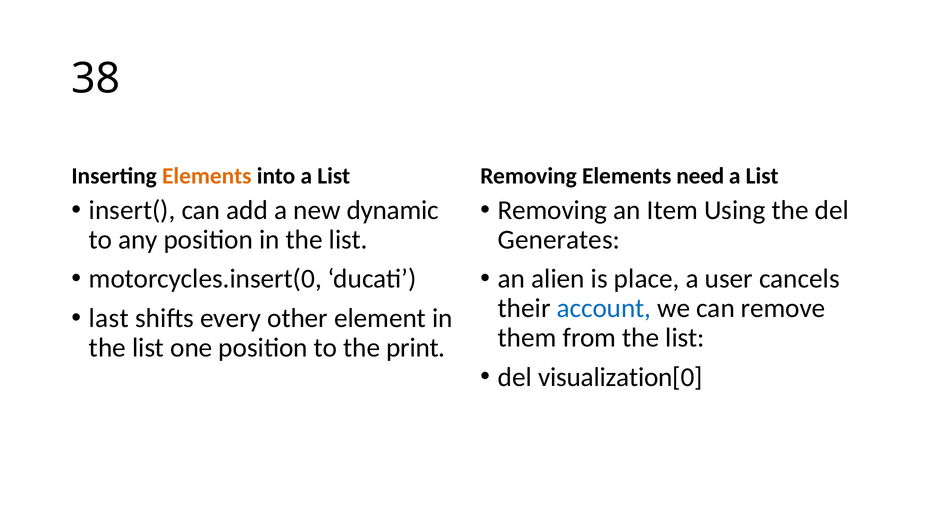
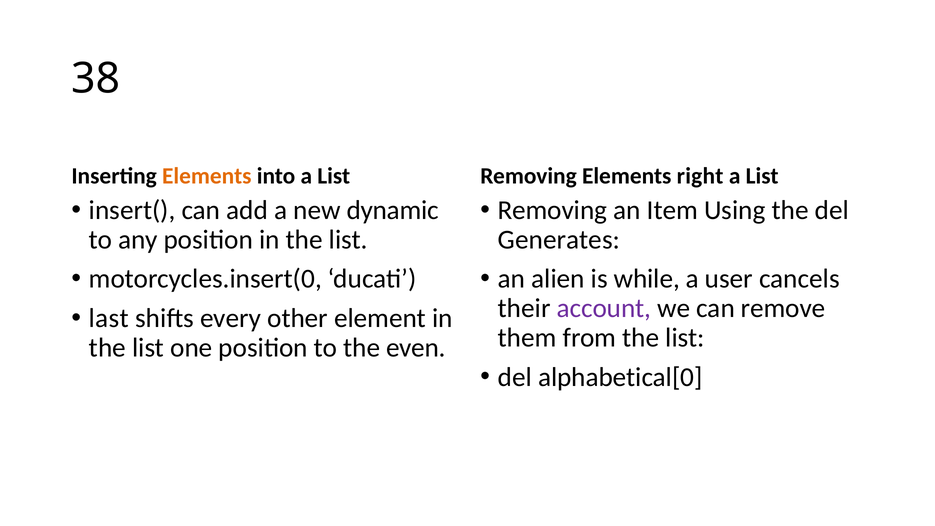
need: need -> right
place: place -> while
account colour: blue -> purple
print: print -> even
visualization[0: visualization[0 -> alphabetical[0
